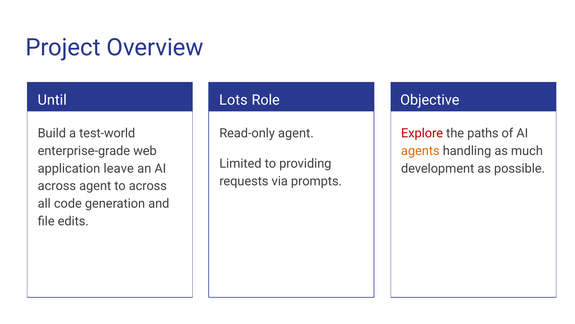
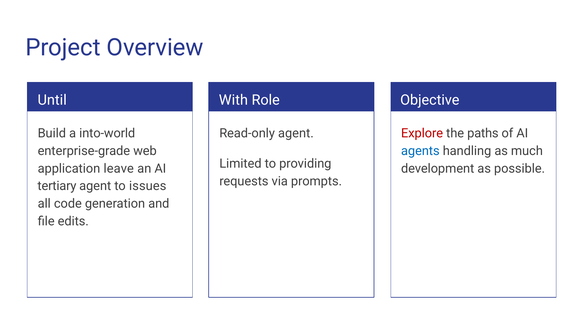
Lots: Lots -> With
test-world: test-world -> into-world
agents colour: orange -> blue
across at (57, 186): across -> tertiary
to across: across -> issues
